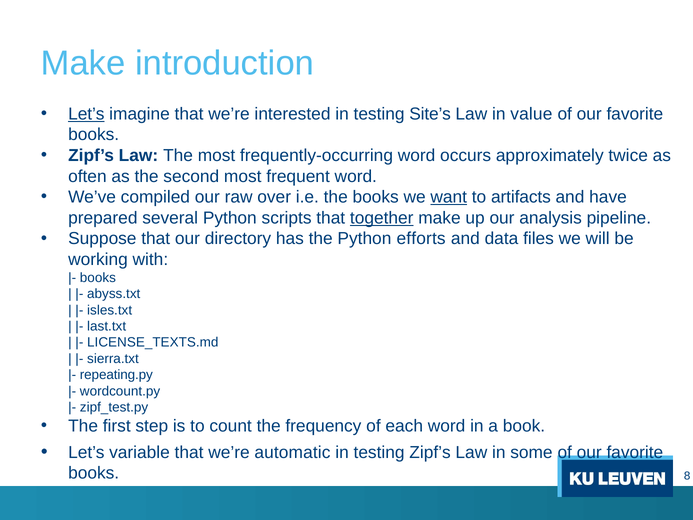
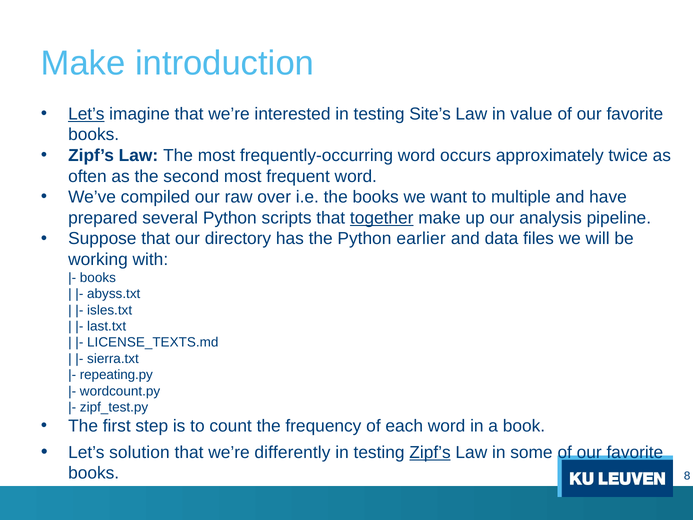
want underline: present -> none
artifacts: artifacts -> multiple
efforts: efforts -> earlier
variable: variable -> solution
automatic: automatic -> differently
Zipf’s at (430, 452) underline: none -> present
